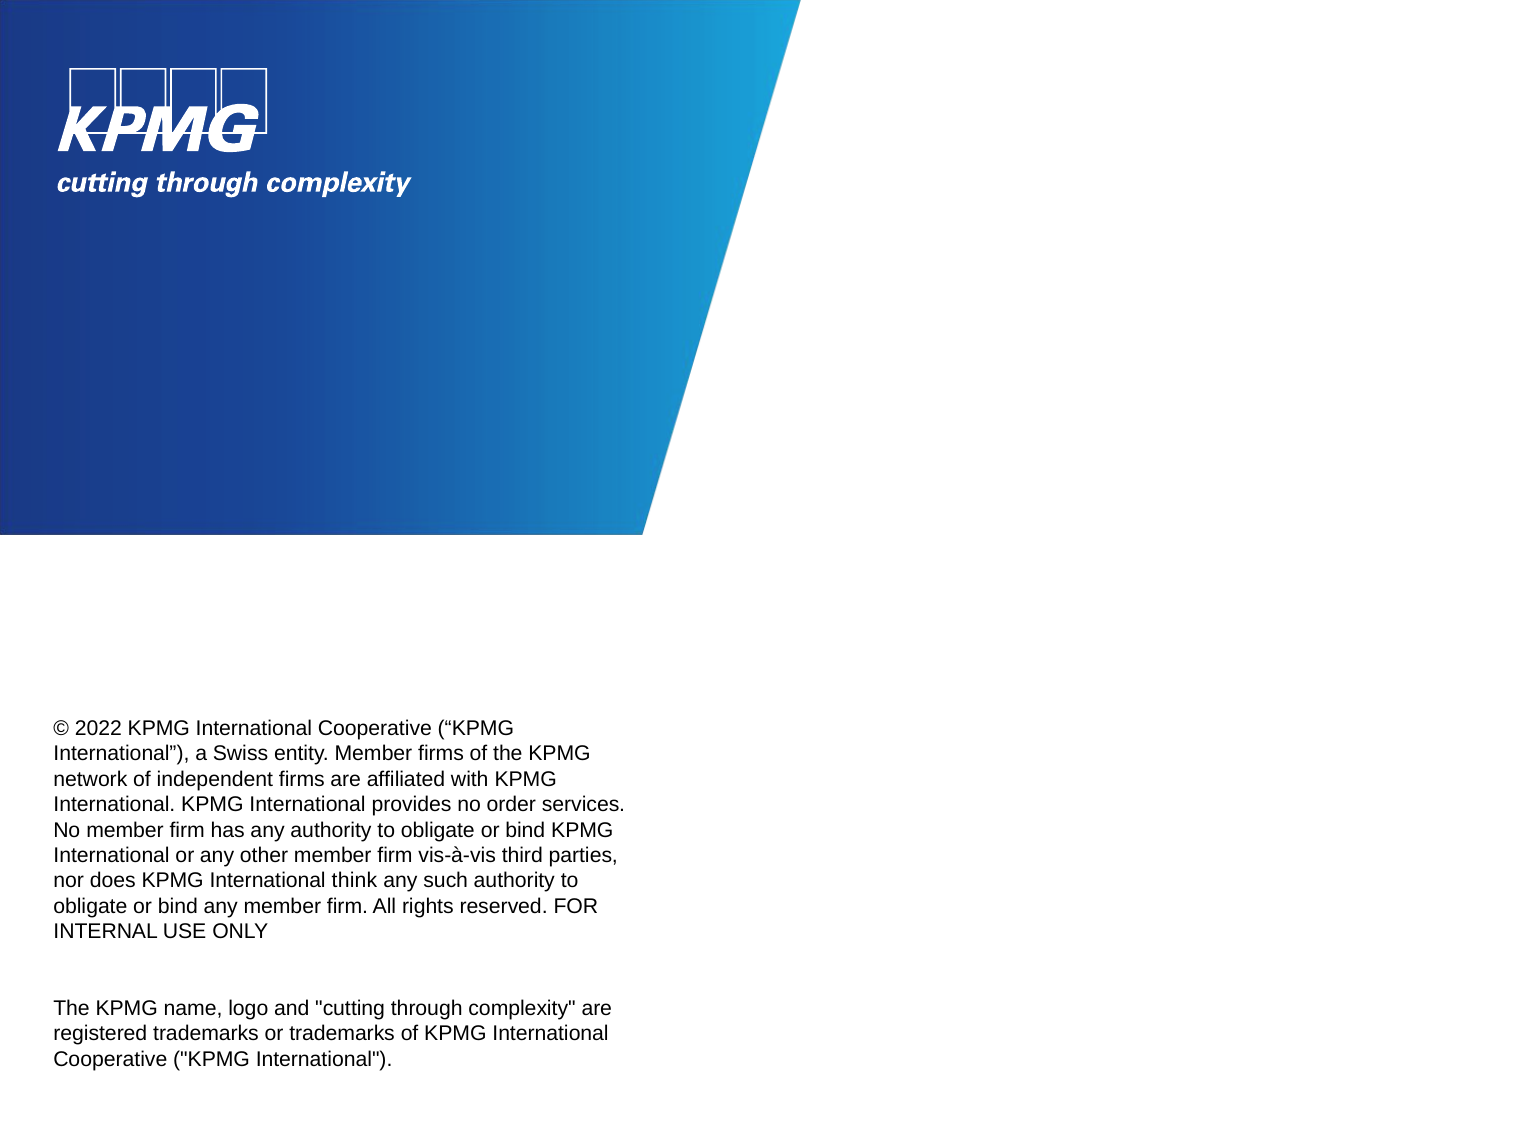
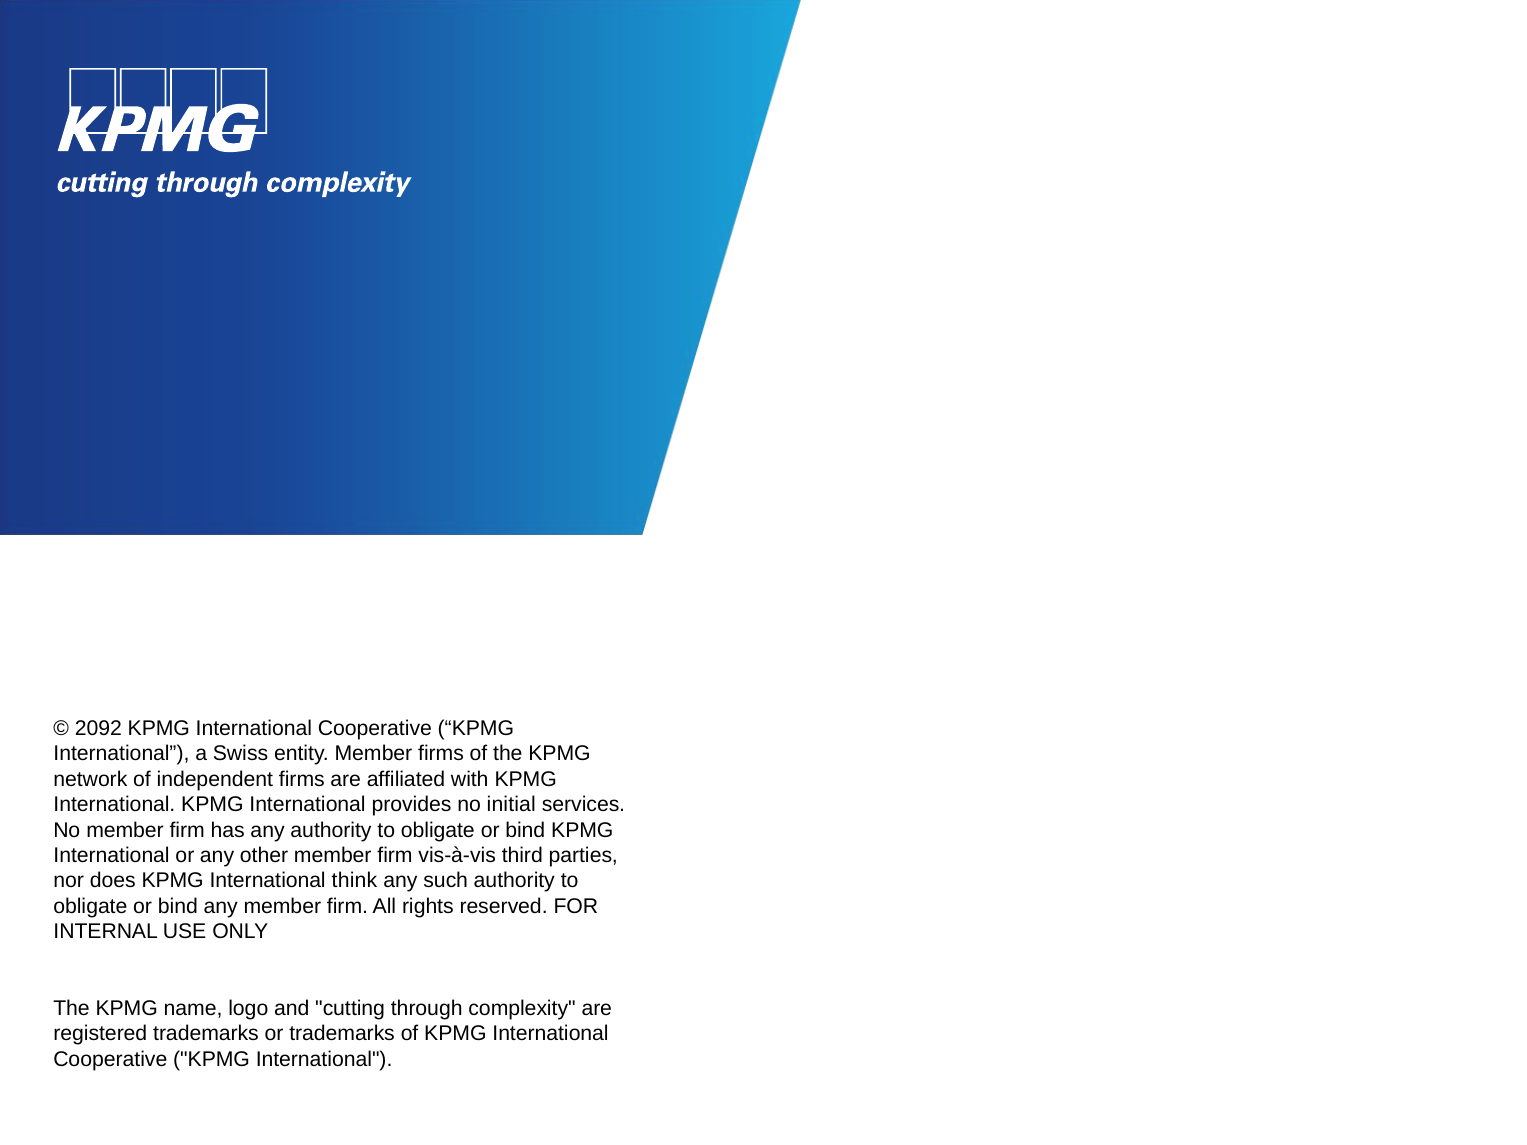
2022: 2022 -> 2092
order: order -> initial
